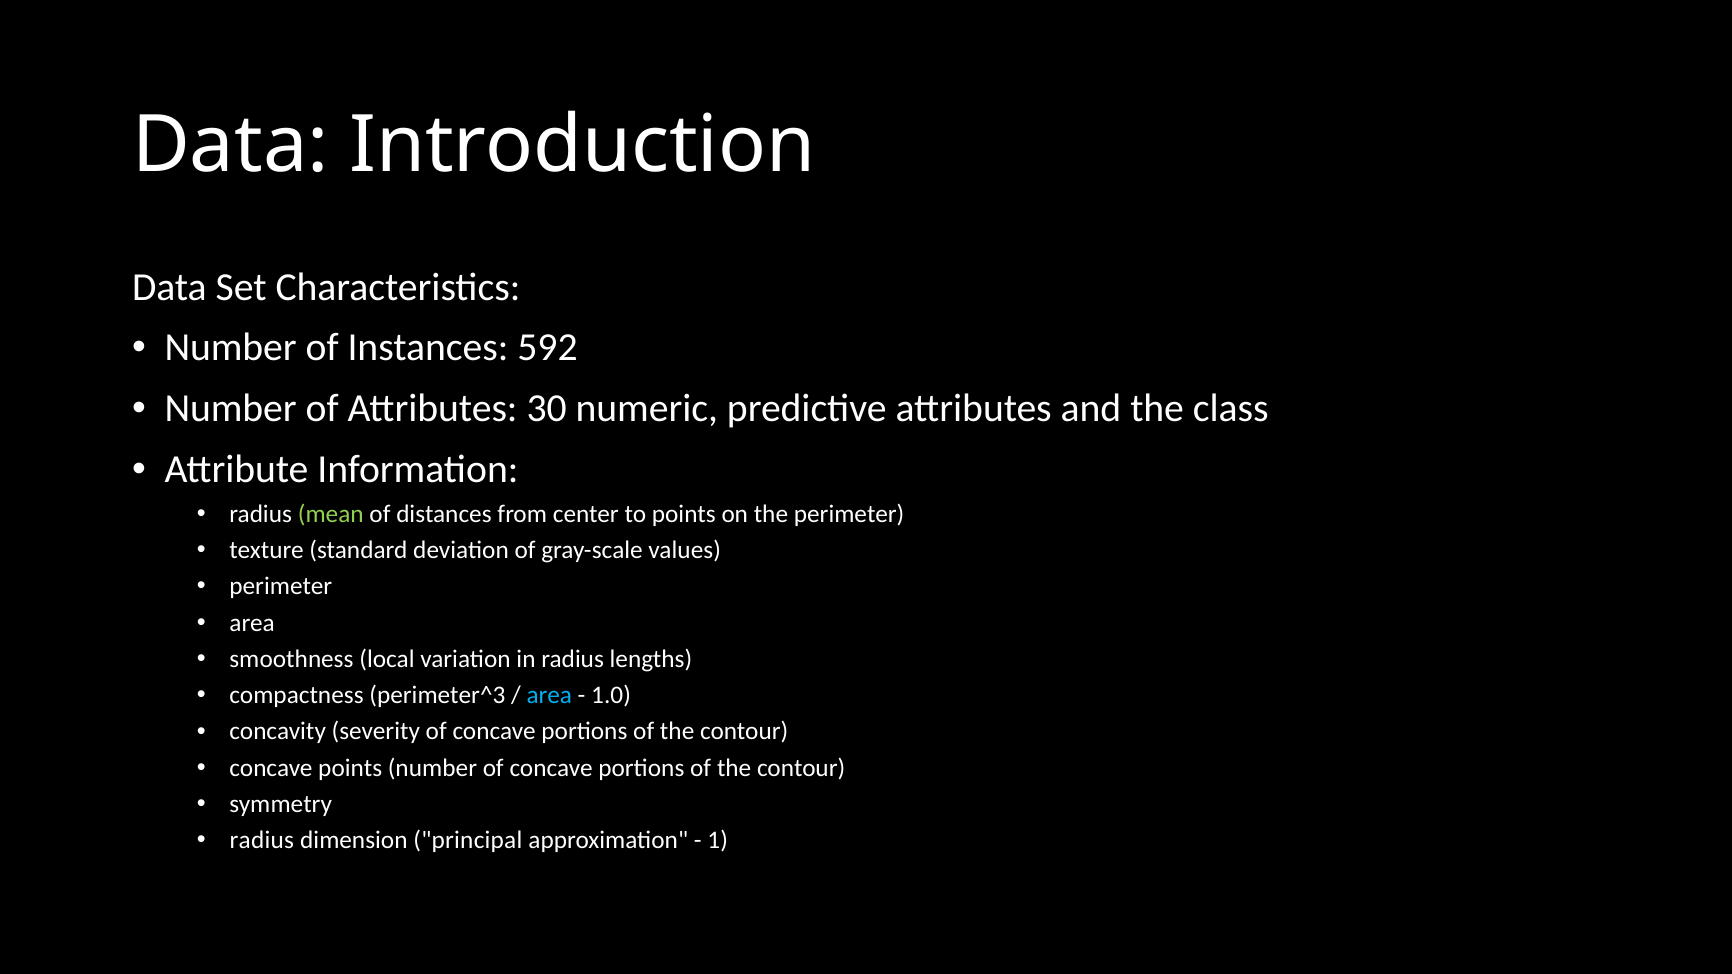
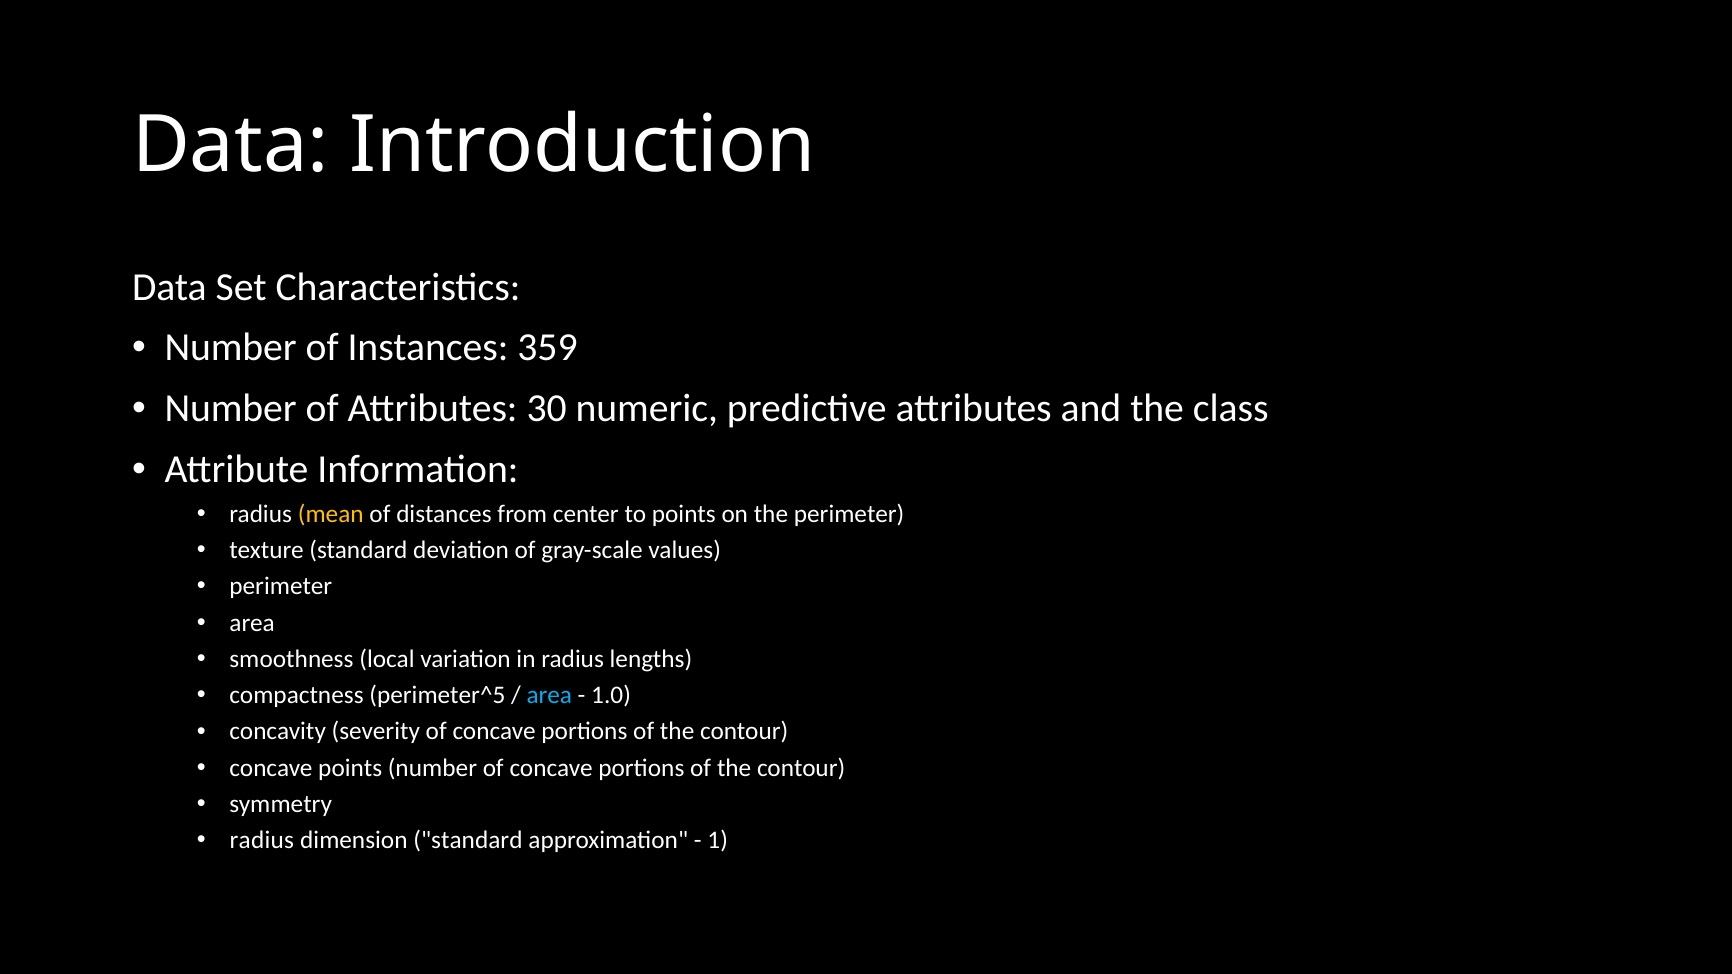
592: 592 -> 359
mean colour: light green -> yellow
perimeter^3: perimeter^3 -> perimeter^5
dimension principal: principal -> standard
